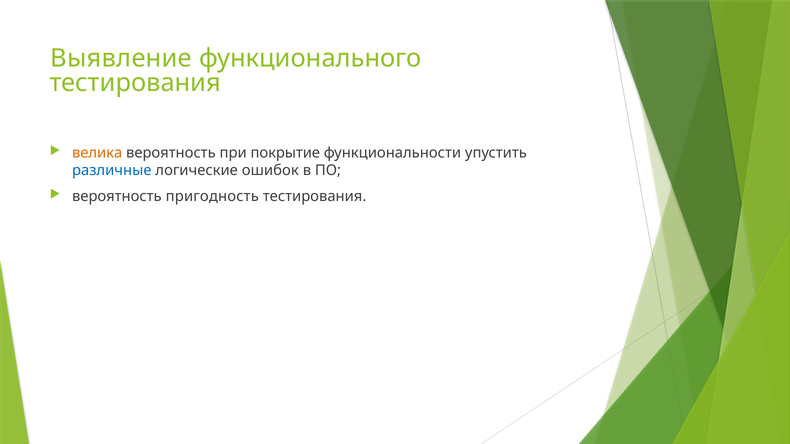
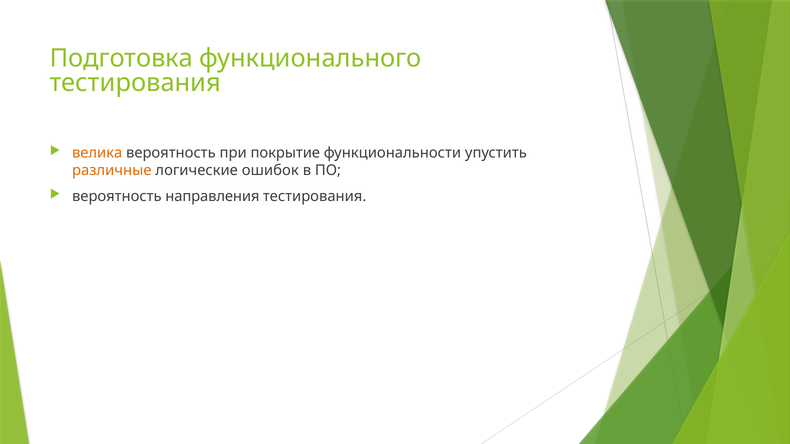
Выявление: Выявление -> Подготовка
различные colour: blue -> orange
пригодность: пригодность -> направления
